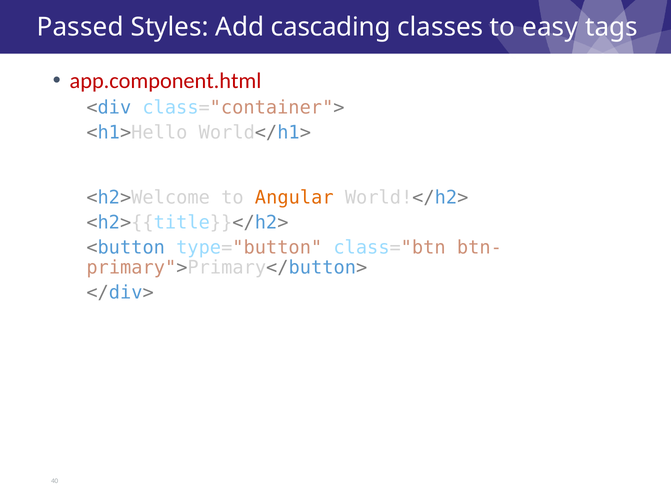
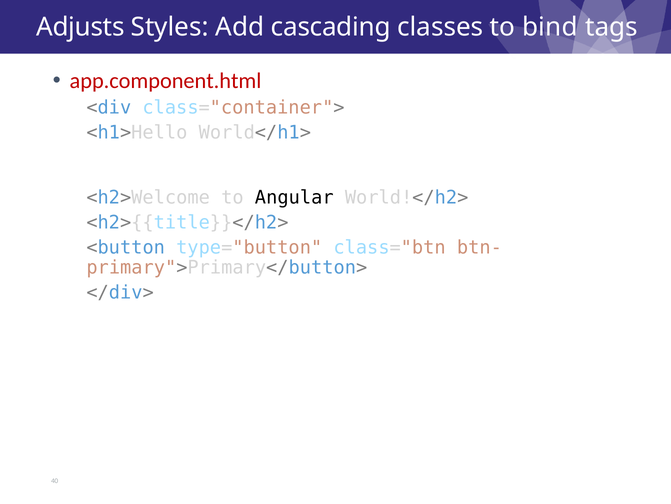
Passed: Passed -> Adjusts
easy: easy -> bind
Angular colour: orange -> black
